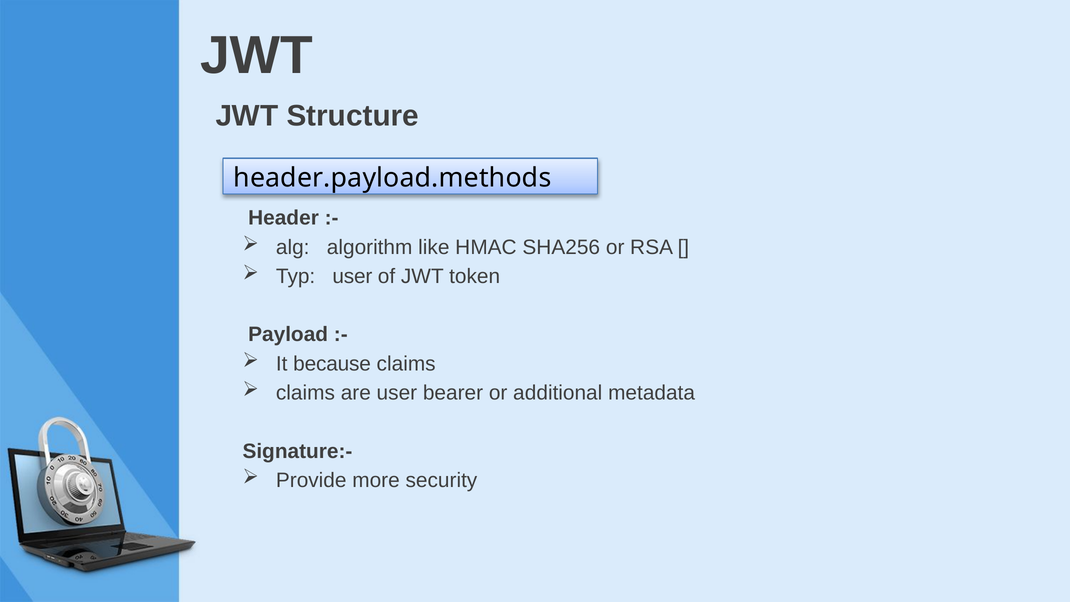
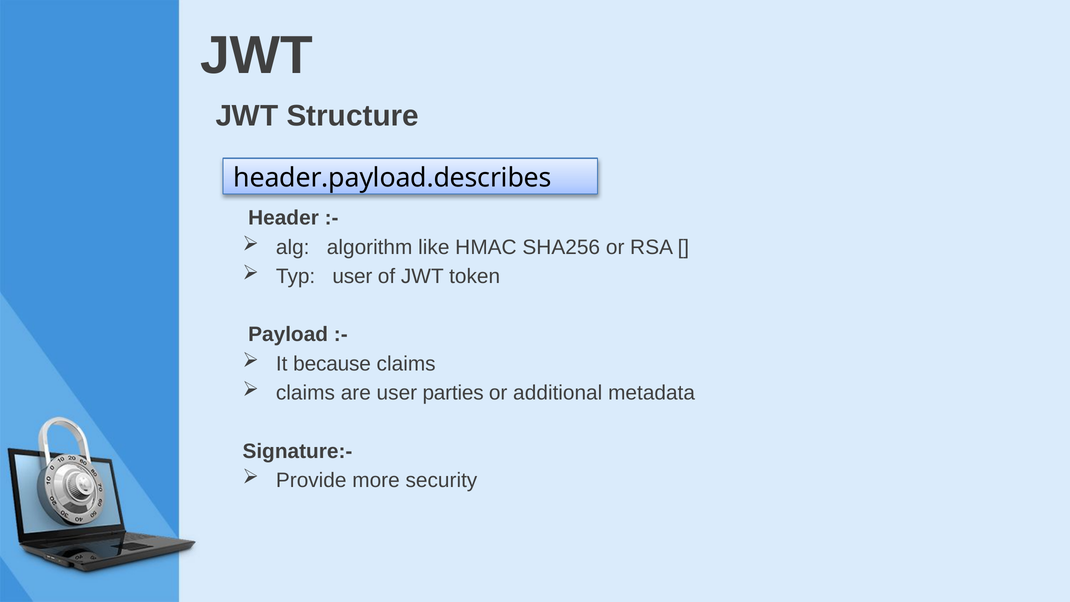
header.payload.methods: header.payload.methods -> header.payload.describes
bearer: bearer -> parties
